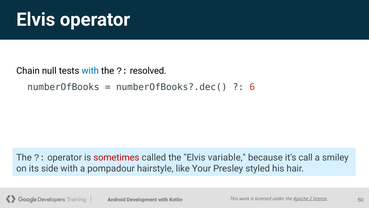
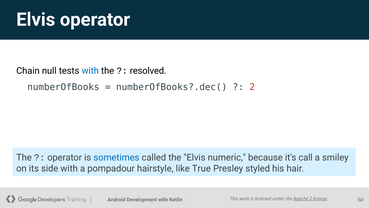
6 at (252, 87): 6 -> 2
sometimes colour: red -> blue
variable: variable -> numeric
Your: Your -> True
